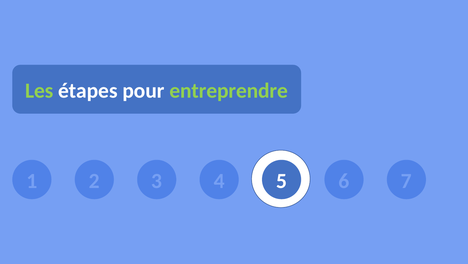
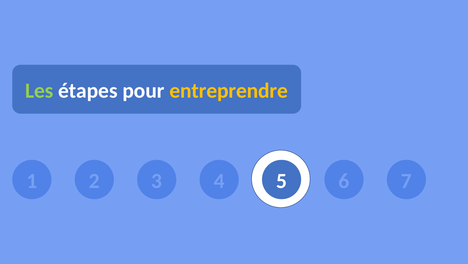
entreprendre colour: light green -> yellow
